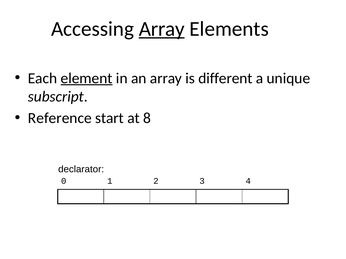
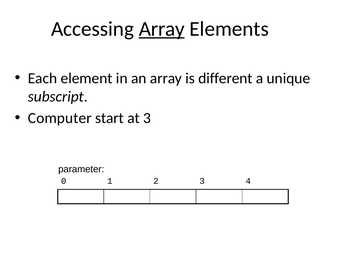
element underline: present -> none
Reference: Reference -> Computer
at 8: 8 -> 3
declarator: declarator -> parameter
